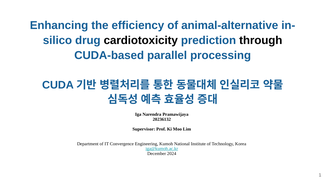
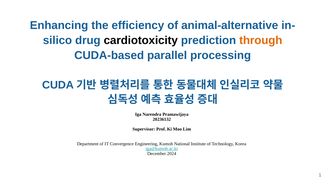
through colour: black -> orange
